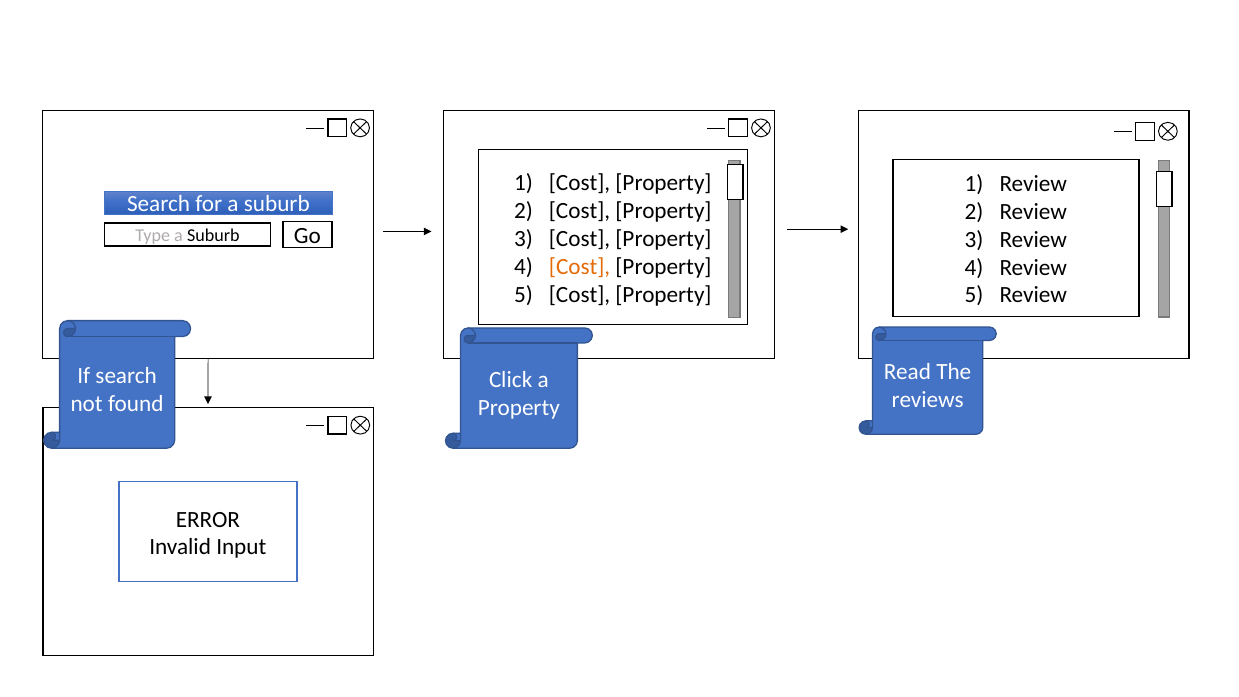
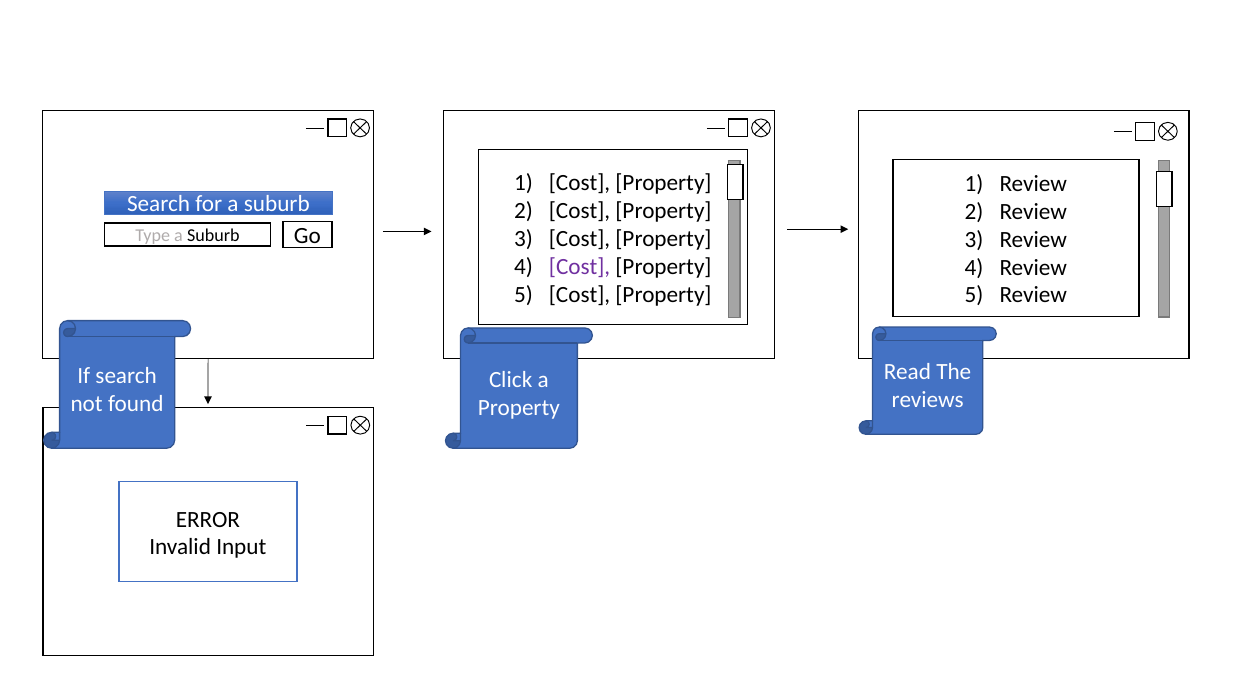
Cost at (580, 266) colour: orange -> purple
